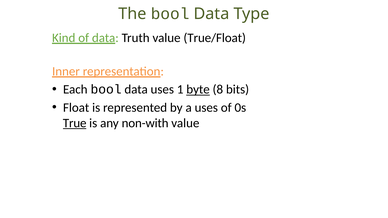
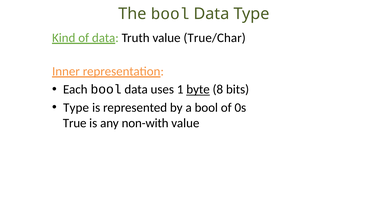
True/Float: True/Float -> True/Char
Float at (76, 108): Float -> Type
a uses: uses -> bool
True underline: present -> none
